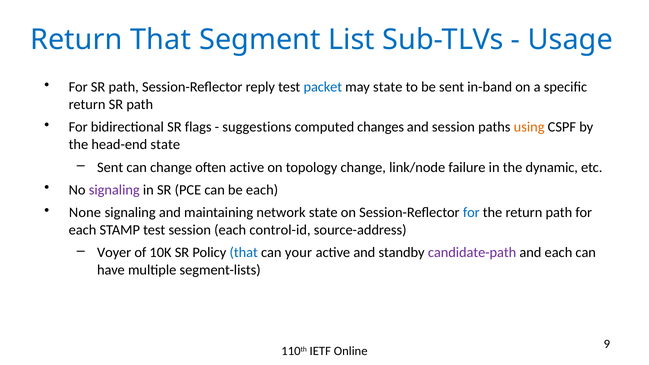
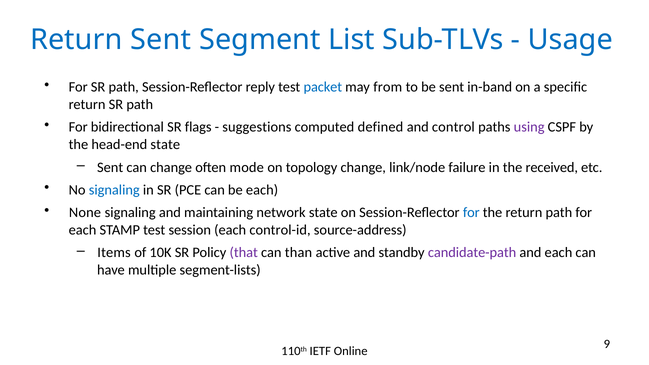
Return That: That -> Sent
may state: state -> from
changes: changes -> defined
and session: session -> control
using colour: orange -> purple
often active: active -> mode
dynamic: dynamic -> received
signaling at (114, 190) colour: purple -> blue
Voyer: Voyer -> Items
that at (244, 253) colour: blue -> purple
your: your -> than
